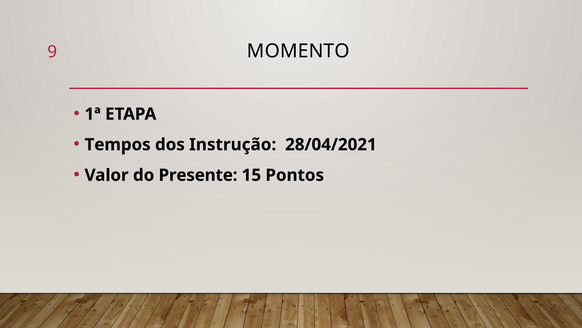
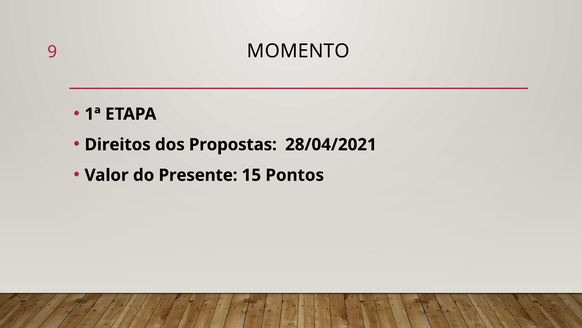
Tempos: Tempos -> Direitos
Instrução: Instrução -> Propostas
